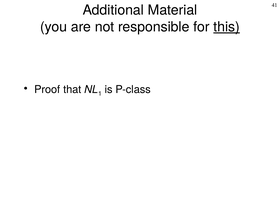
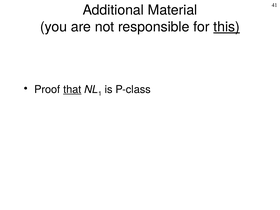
that underline: none -> present
